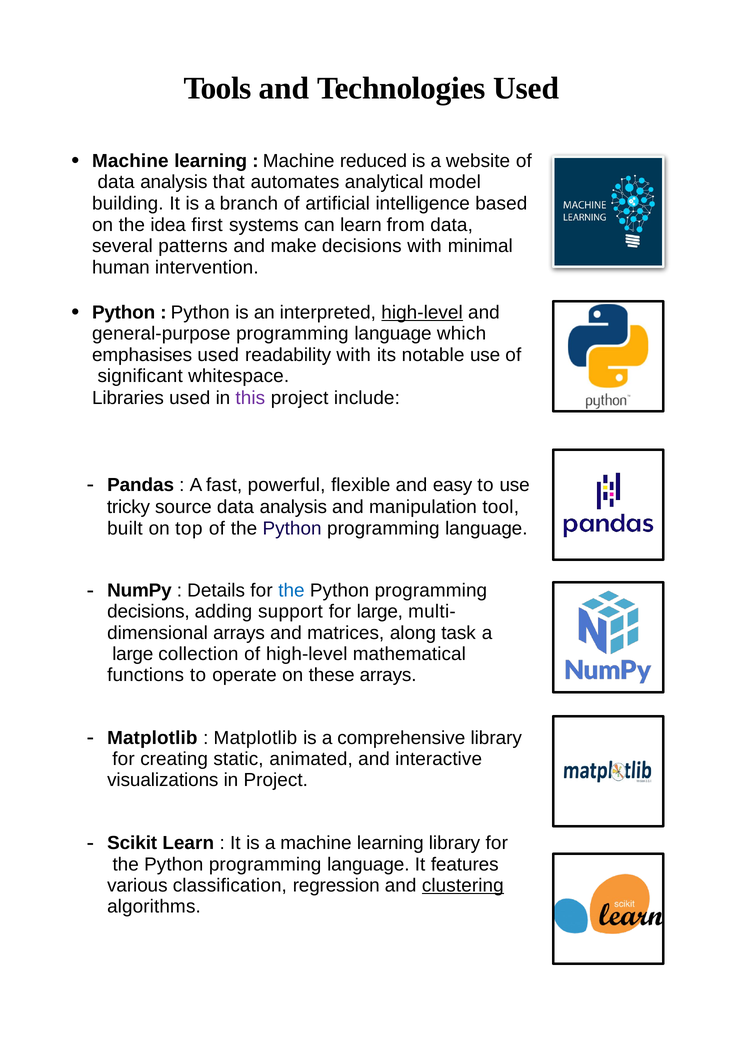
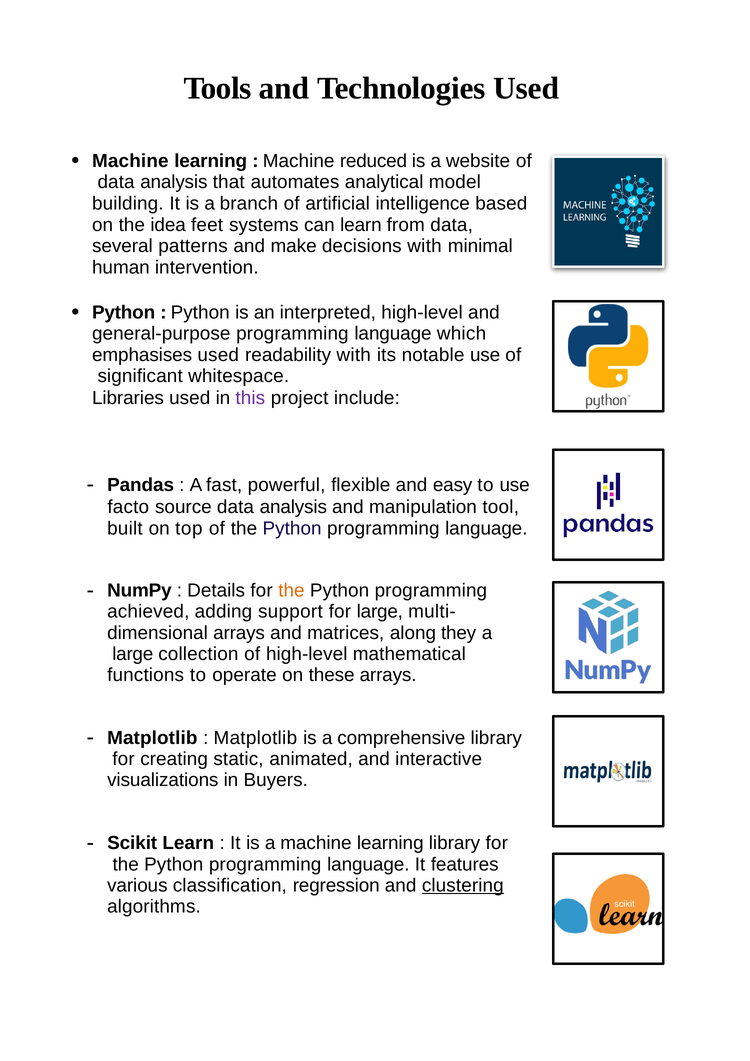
first: first -> feet
high-level at (422, 312) underline: present -> none
tricky: tricky -> facto
the at (291, 591) colour: blue -> orange
decisions at (148, 612): decisions -> achieved
task: task -> they
in Project: Project -> Buyers
